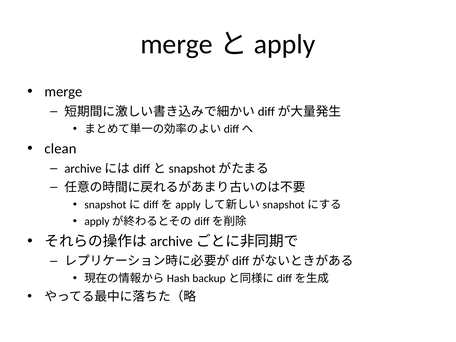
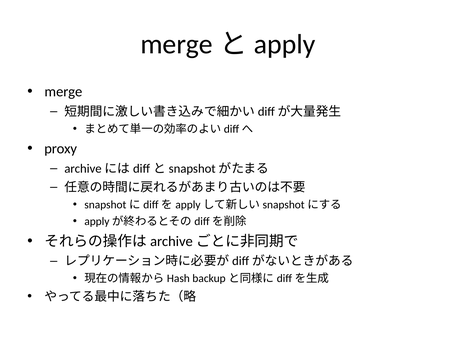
clean: clean -> proxy
